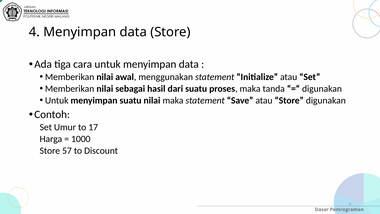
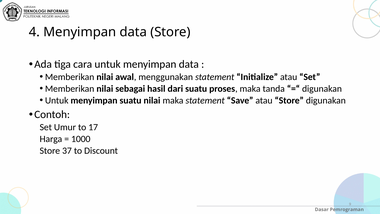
57: 57 -> 37
